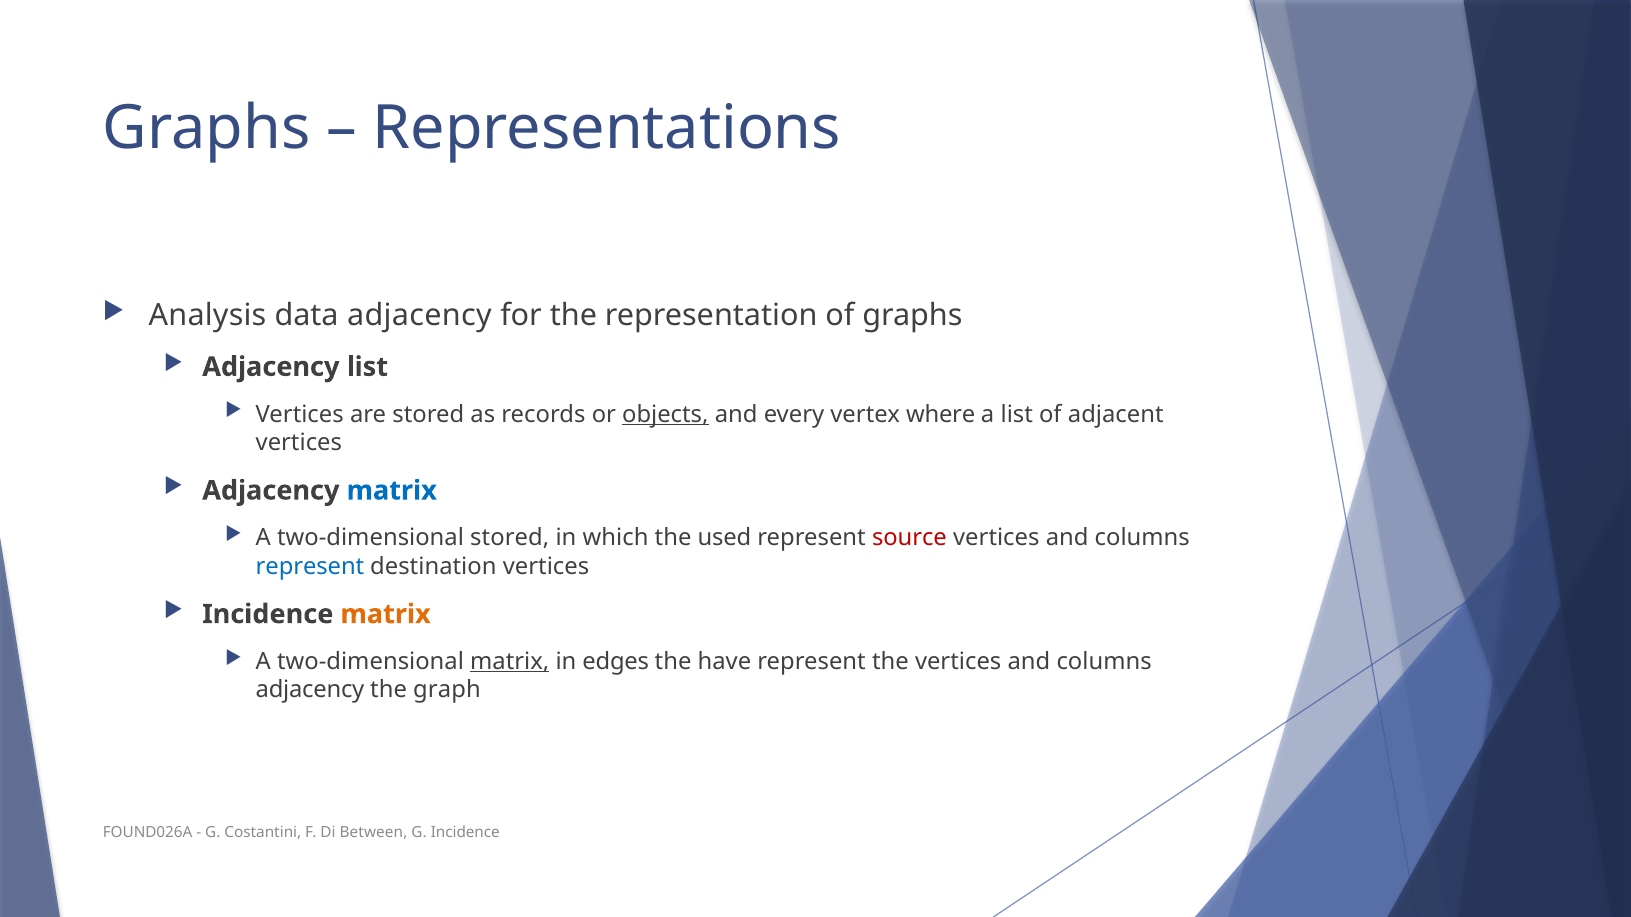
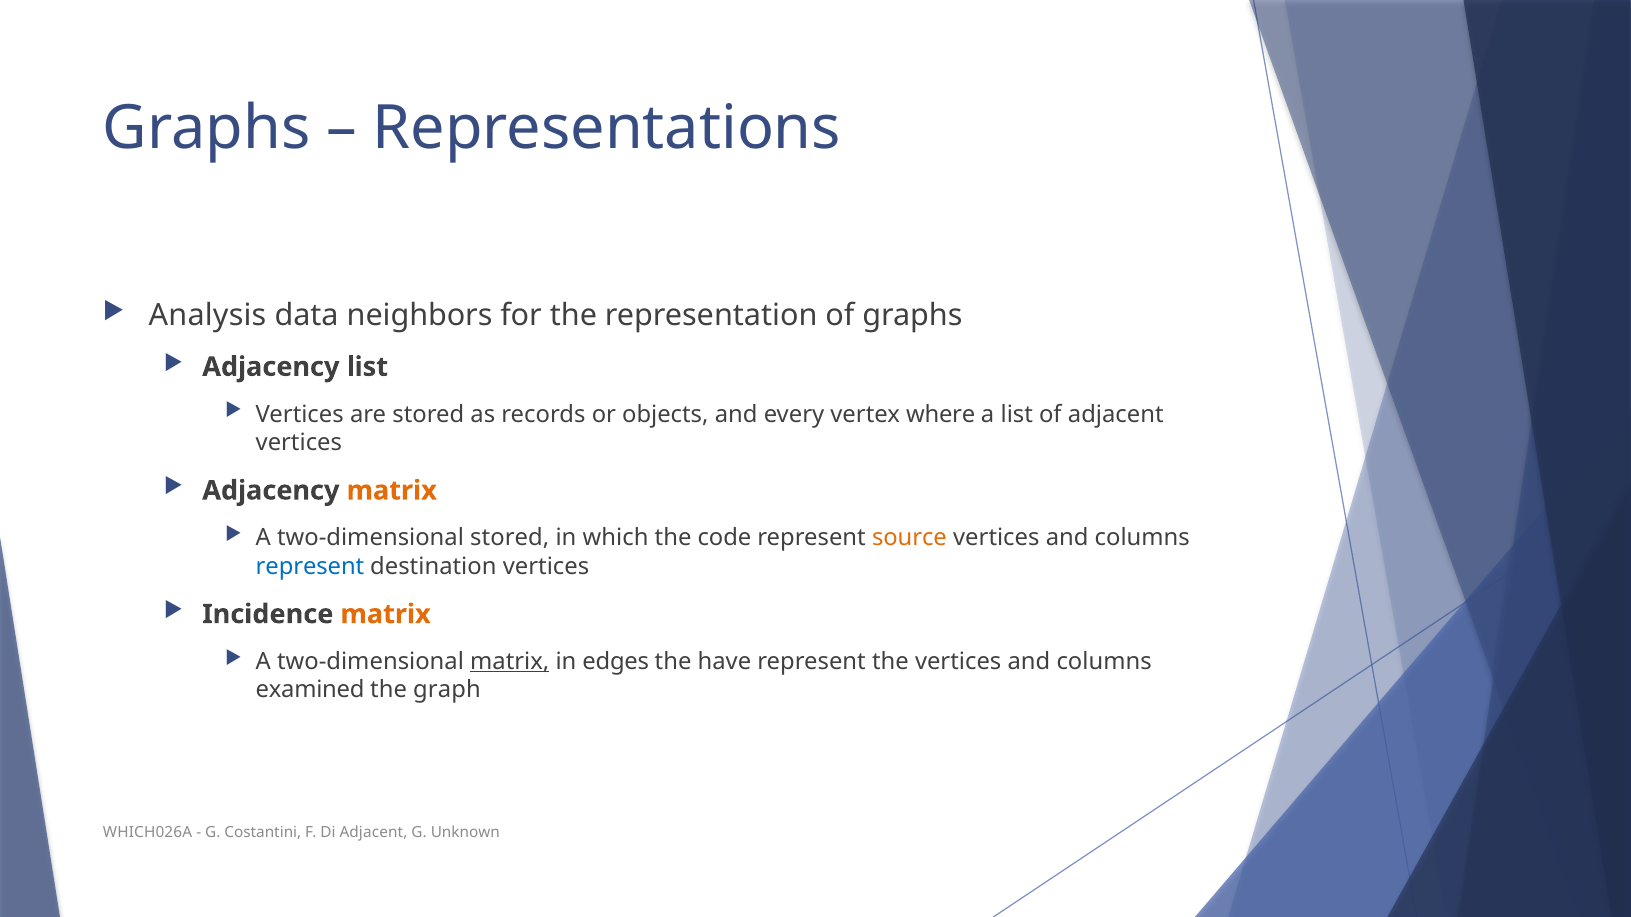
data adjacency: adjacency -> neighbors
objects underline: present -> none
matrix at (392, 491) colour: blue -> orange
used: used -> code
source colour: red -> orange
adjacency at (310, 690): adjacency -> examined
FOUND026A: FOUND026A -> WHICH026A
Di Between: Between -> Adjacent
G Incidence: Incidence -> Unknown
